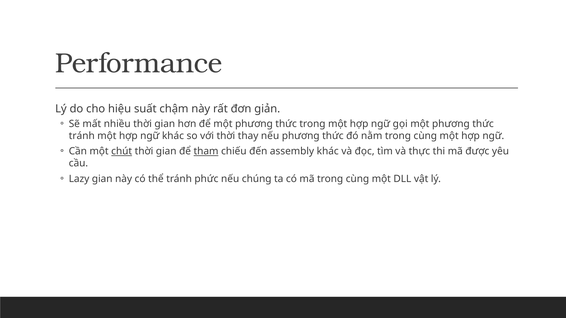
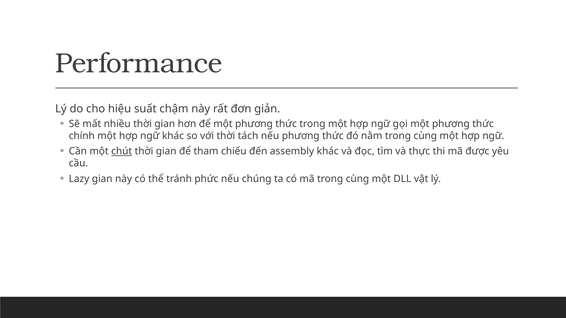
tránh at (82, 136): tránh -> chính
thay: thay -> tách
tham underline: present -> none
